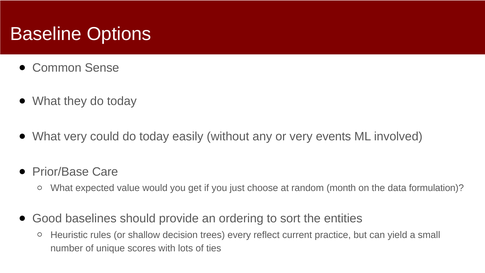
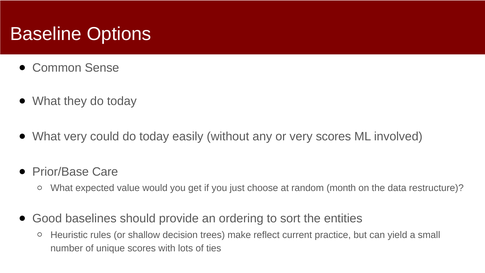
very events: events -> scores
formulation: formulation -> restructure
every: every -> make
